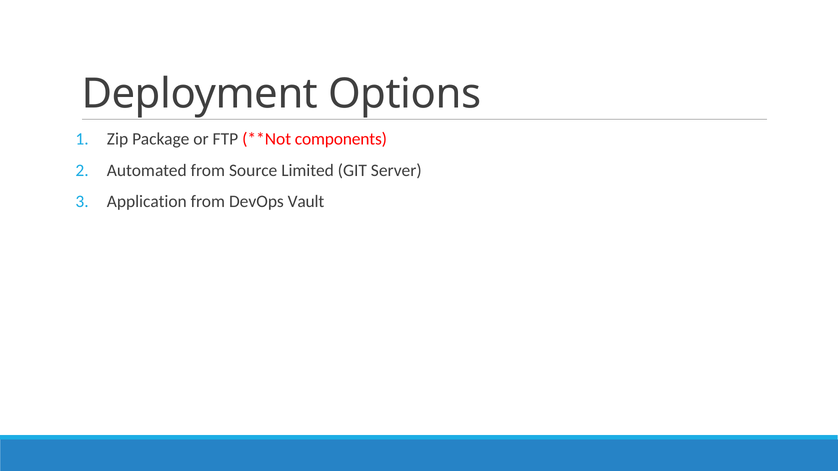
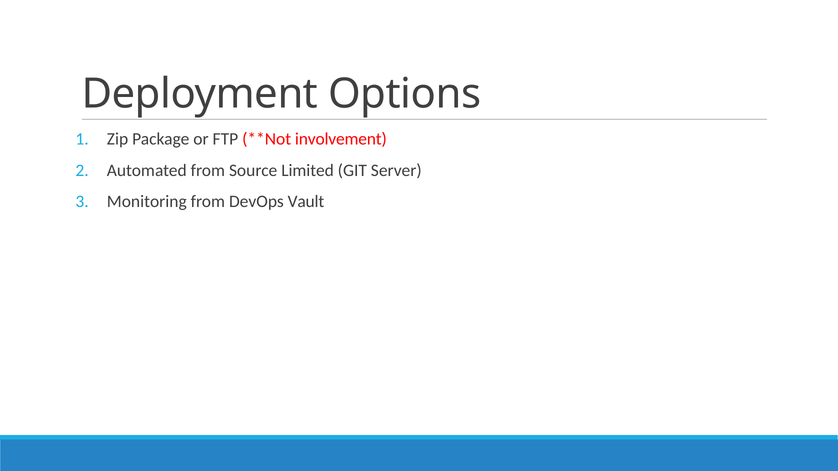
components: components -> involvement
Application: Application -> Monitoring
